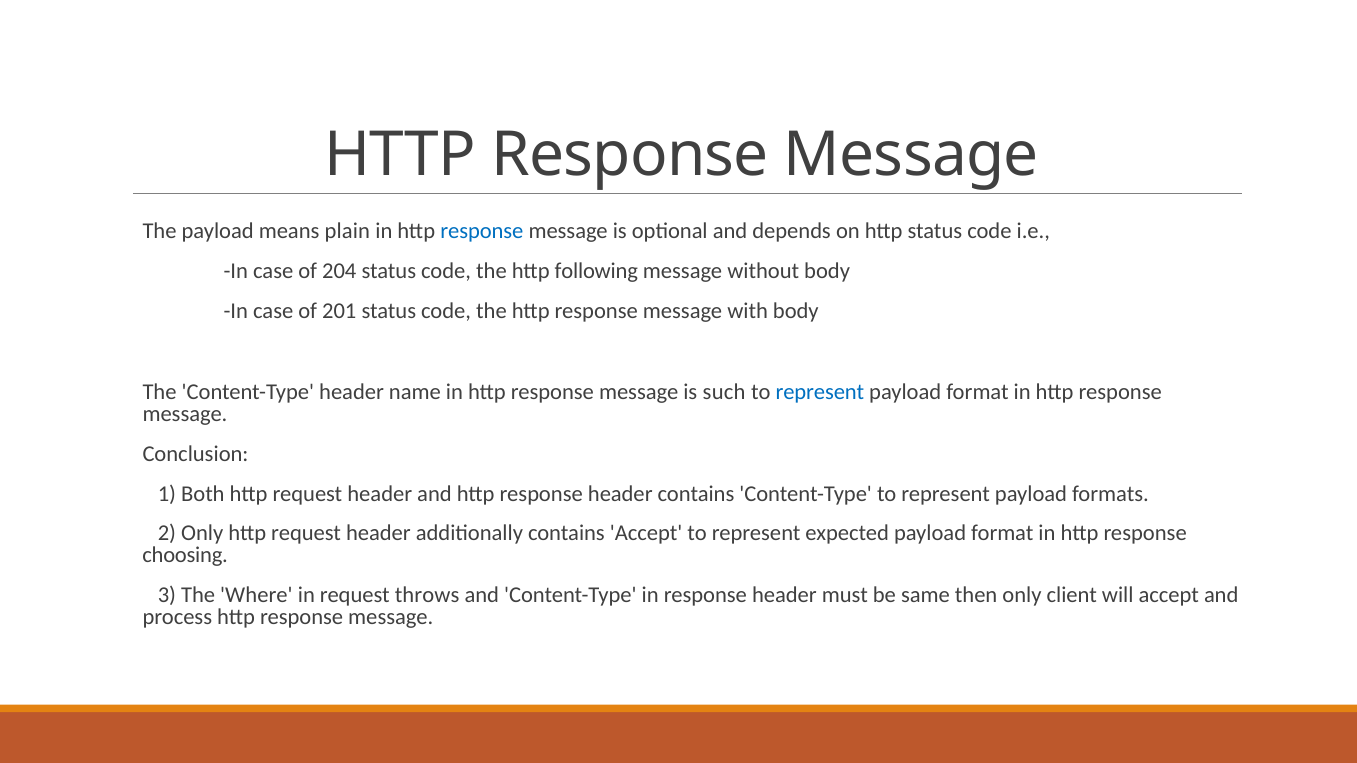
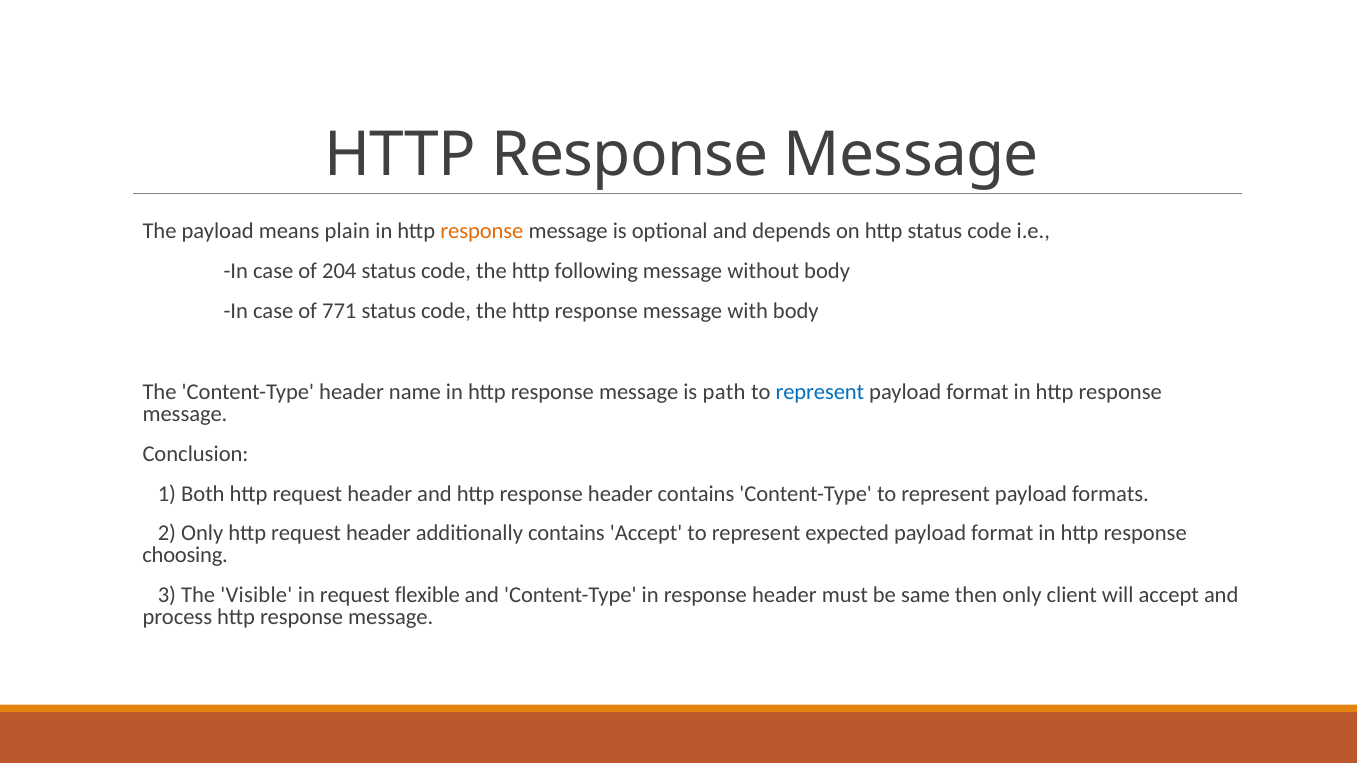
response at (482, 231) colour: blue -> orange
201: 201 -> 771
such: such -> path
Where: Where -> Visible
throws: throws -> flexible
